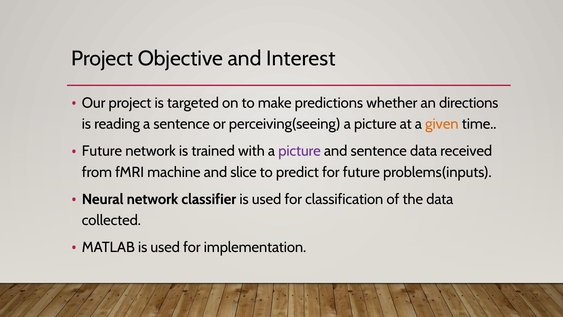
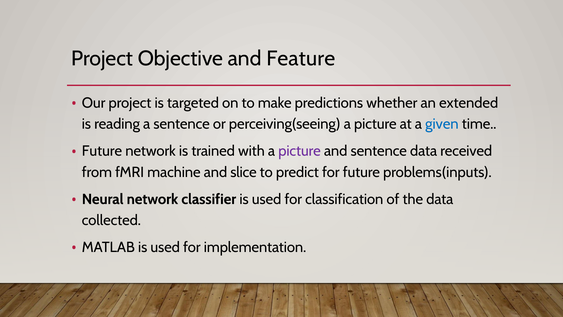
Interest: Interest -> Feature
directions: directions -> extended
given colour: orange -> blue
